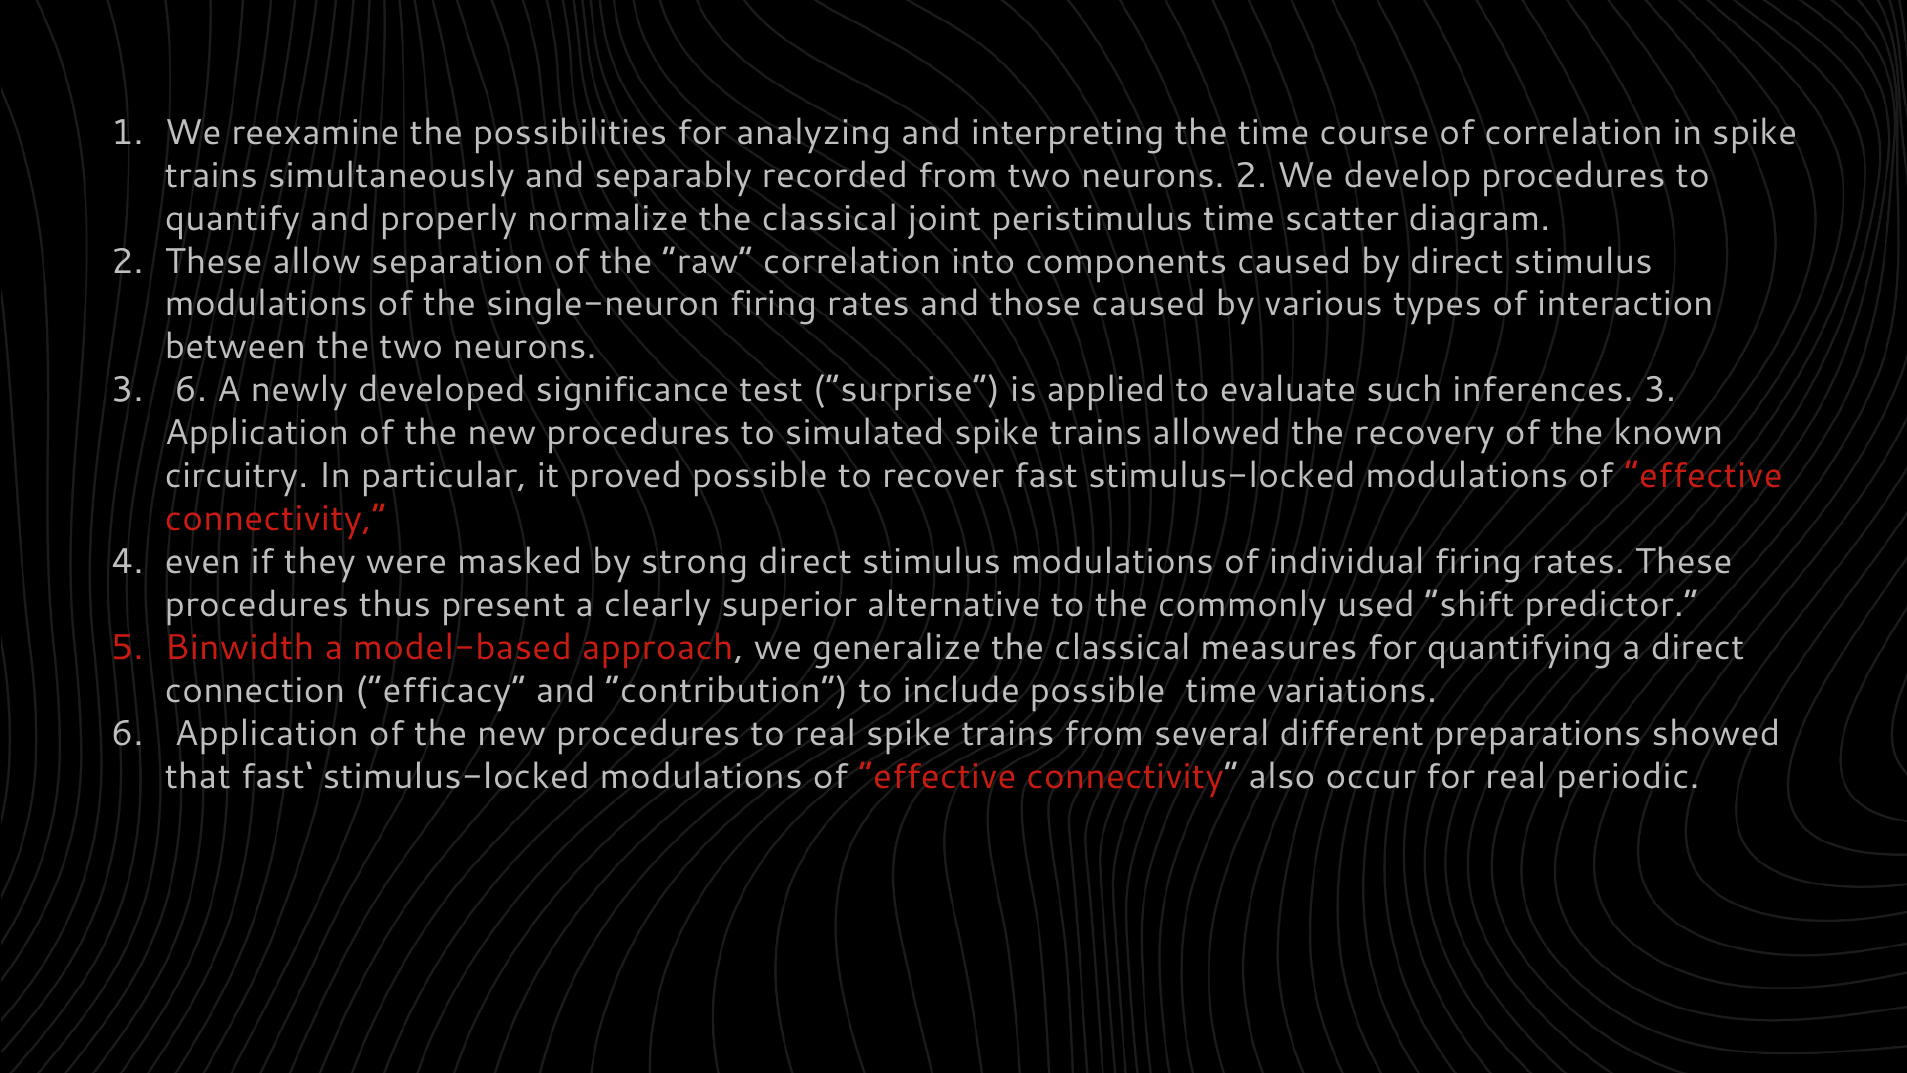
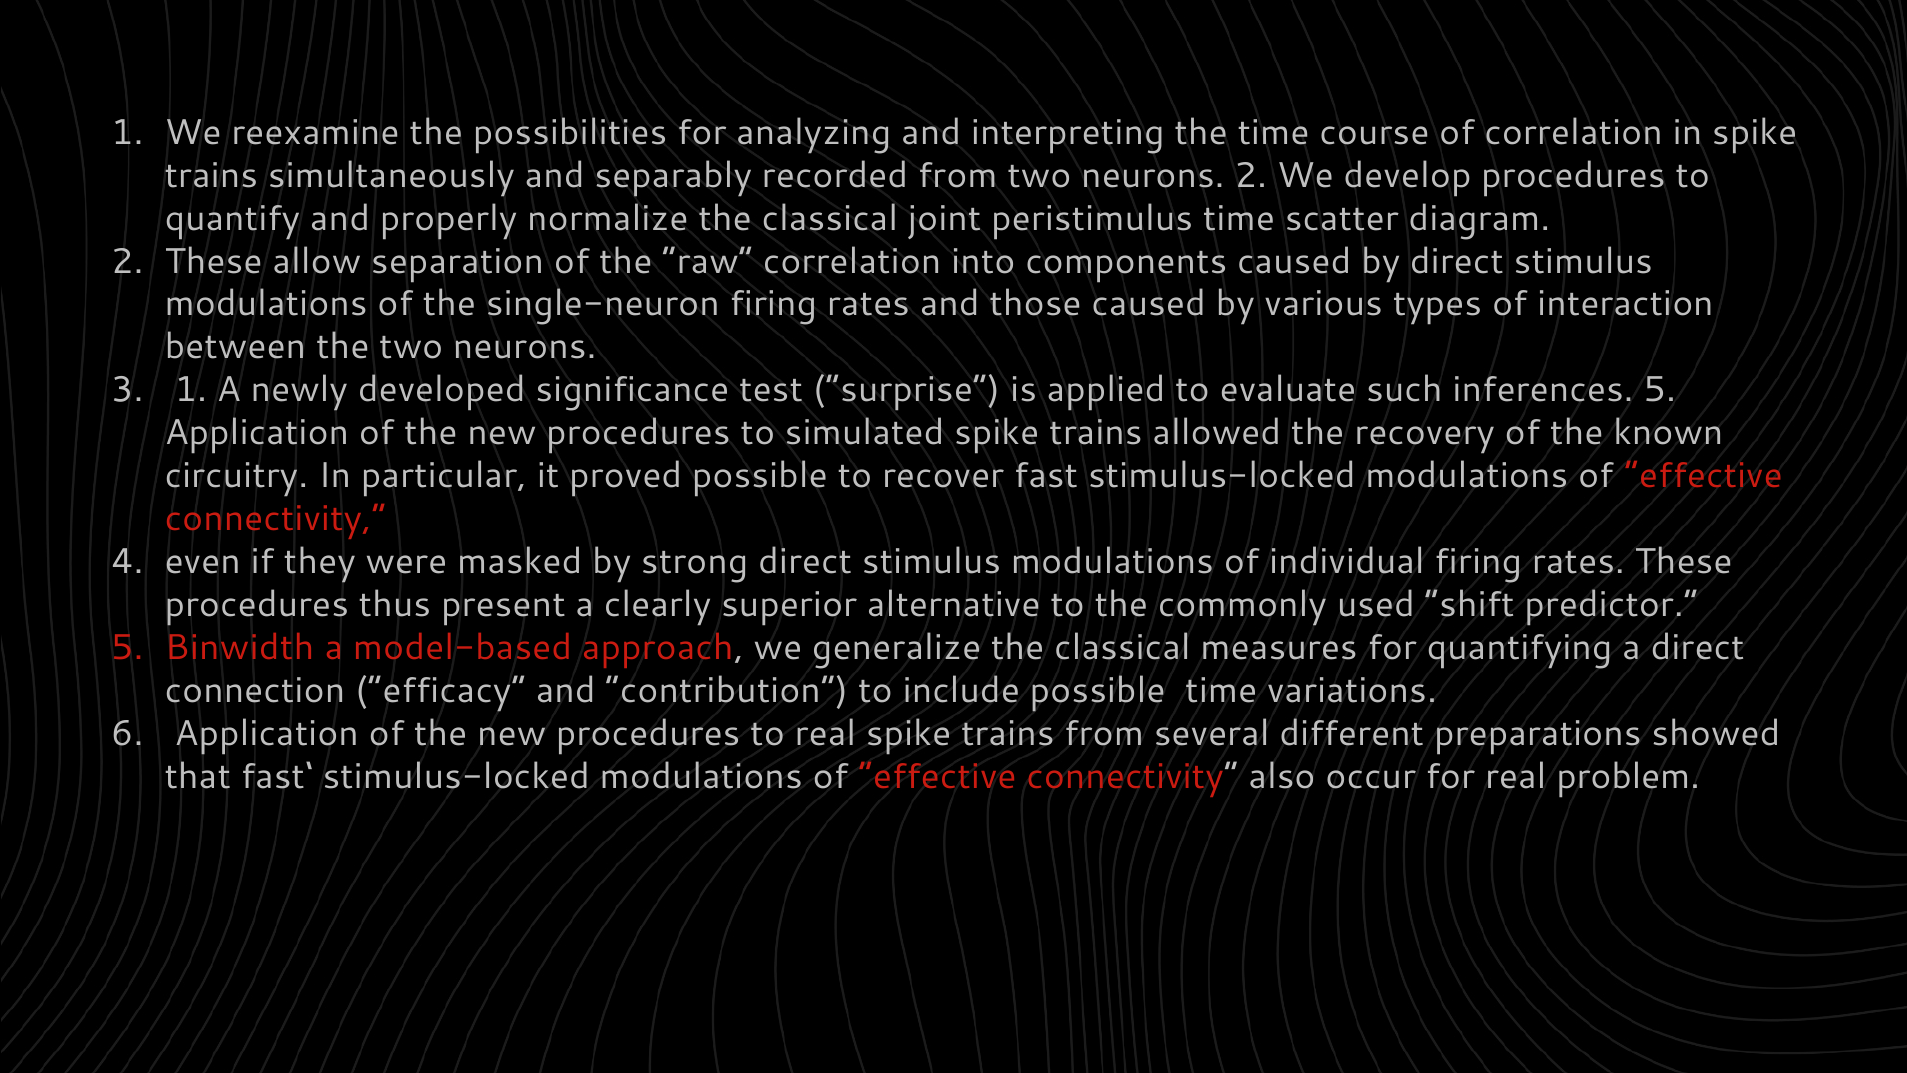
3 6: 6 -> 1
inferences 3: 3 -> 5
periodic: periodic -> problem
